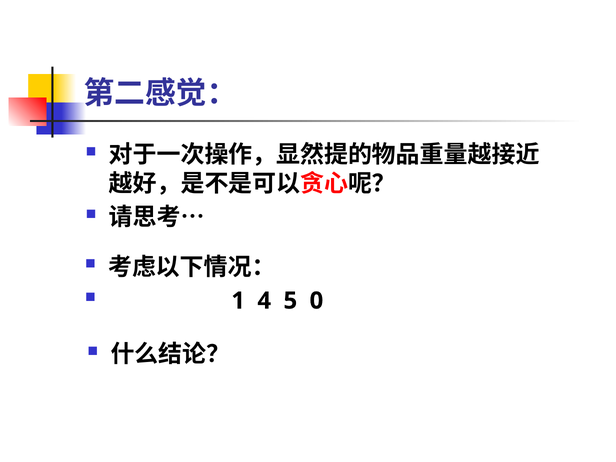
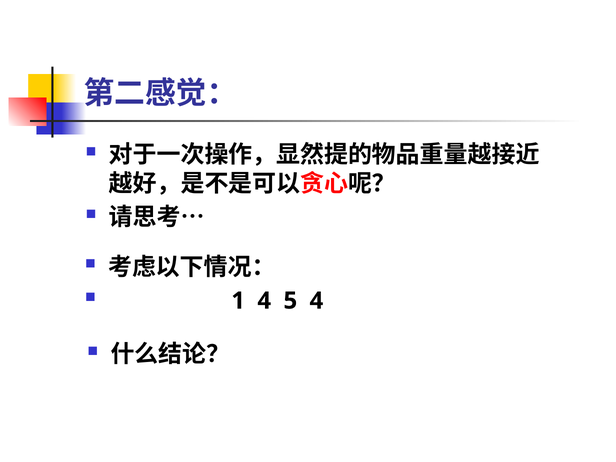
5 0: 0 -> 4
